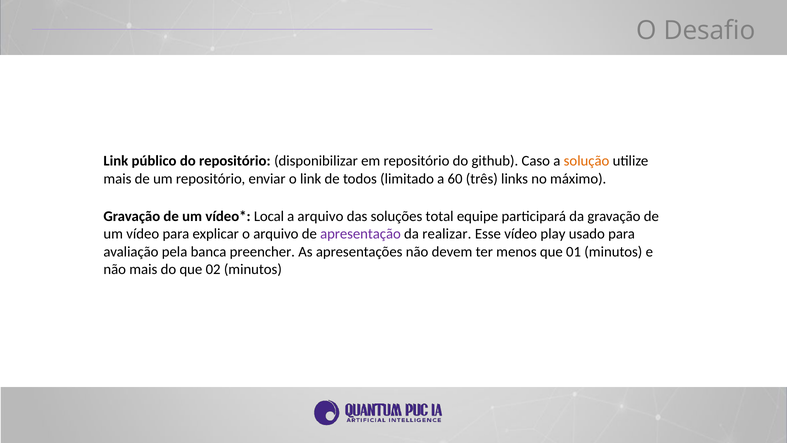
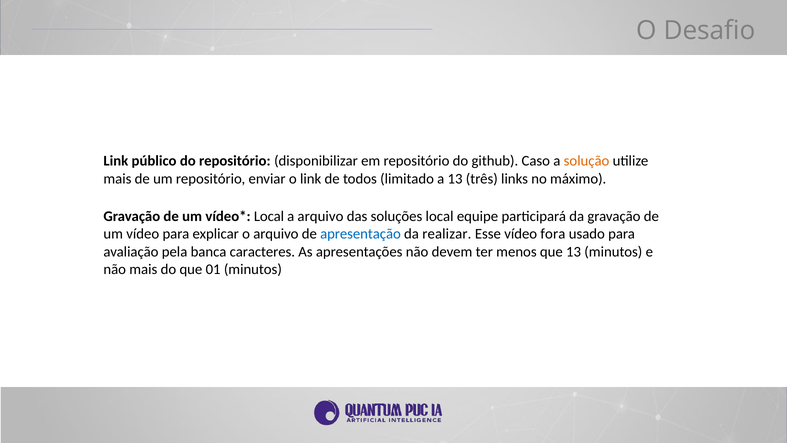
a 60: 60 -> 13
soluções total: total -> local
apresentação colour: purple -> blue
play: play -> fora
preencher: preencher -> caracteres
que 01: 01 -> 13
02: 02 -> 01
